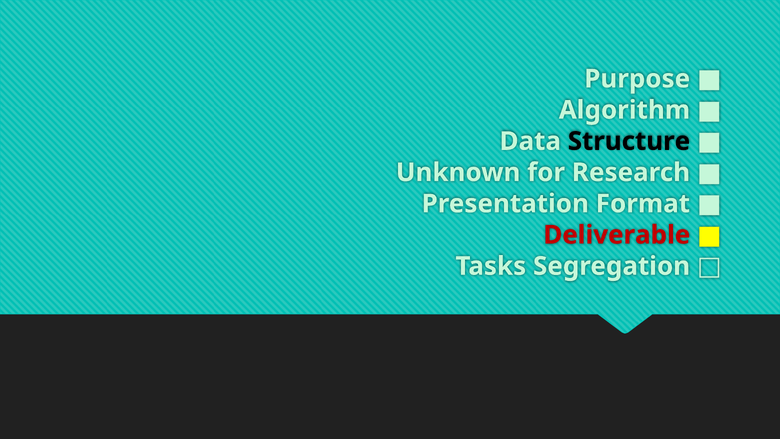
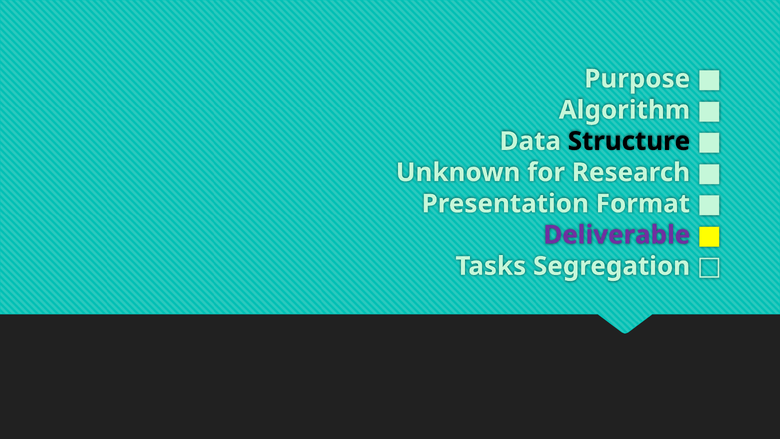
Deliverable colour: red -> purple
